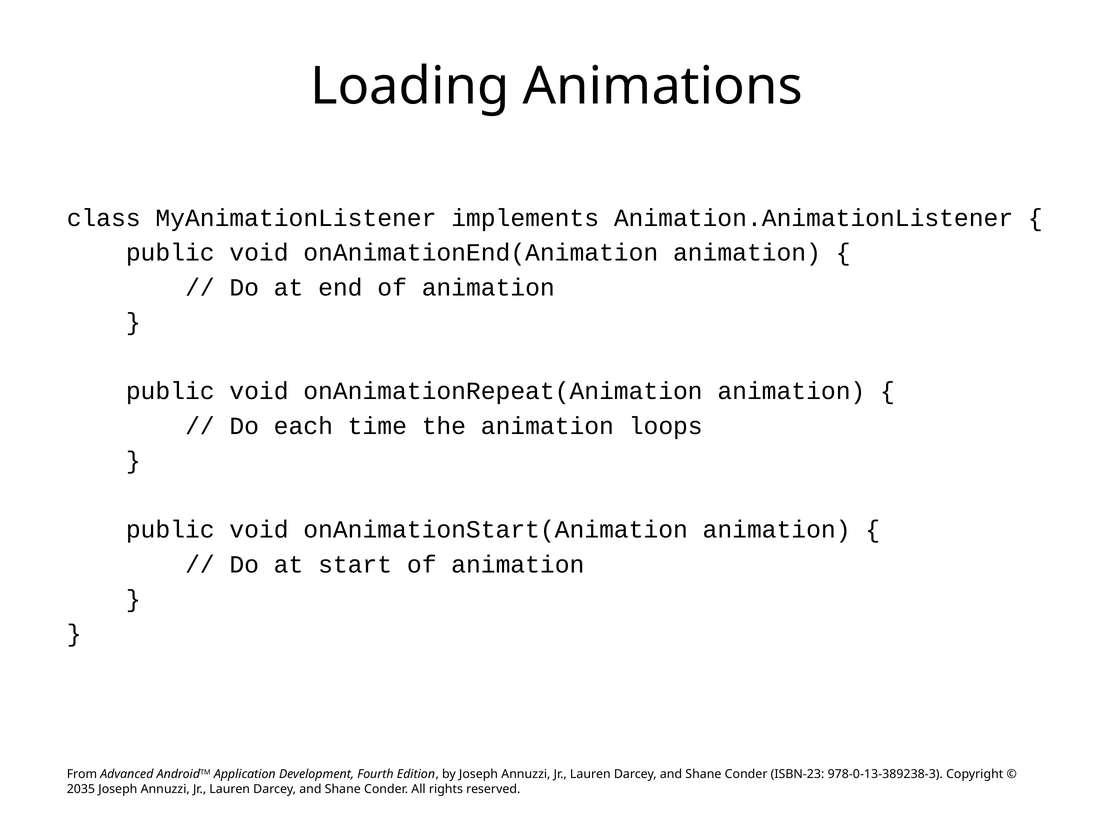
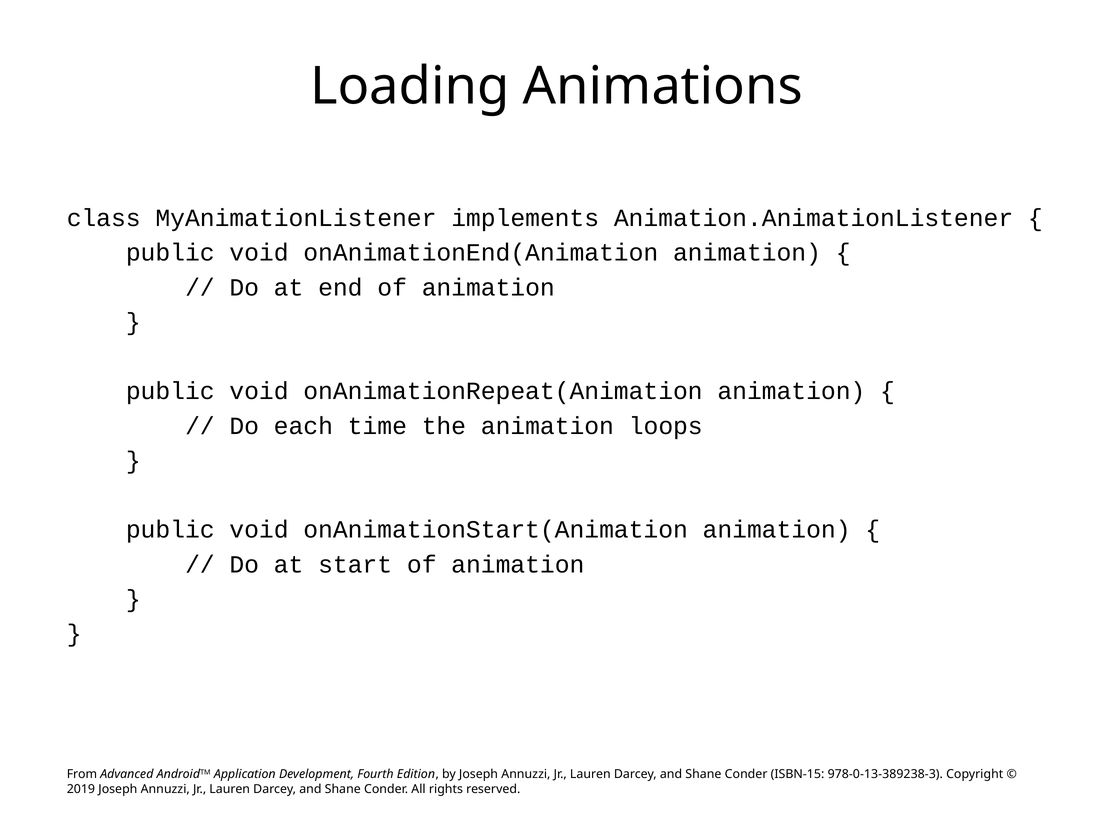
ISBN-23: ISBN-23 -> ISBN-15
2035: 2035 -> 2019
